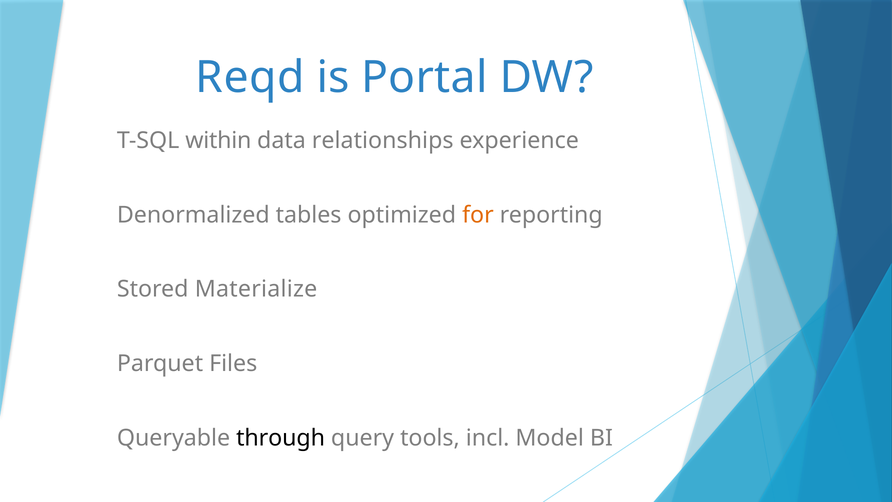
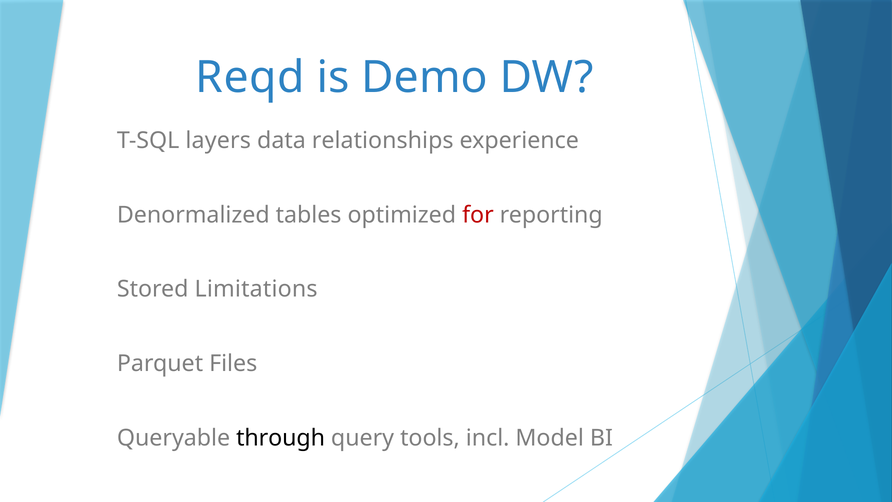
Portal: Portal -> Demo
within: within -> layers
for colour: orange -> red
Materialize: Materialize -> Limitations
